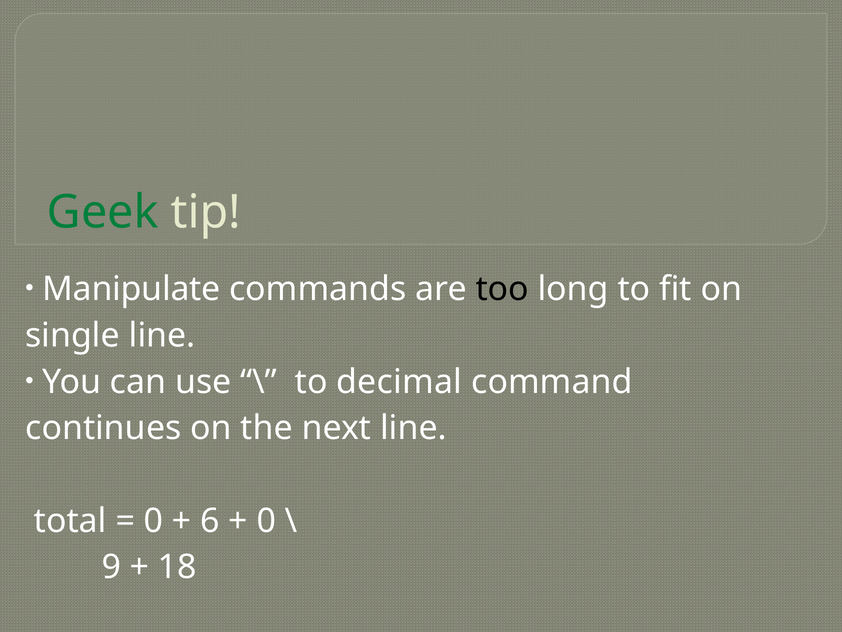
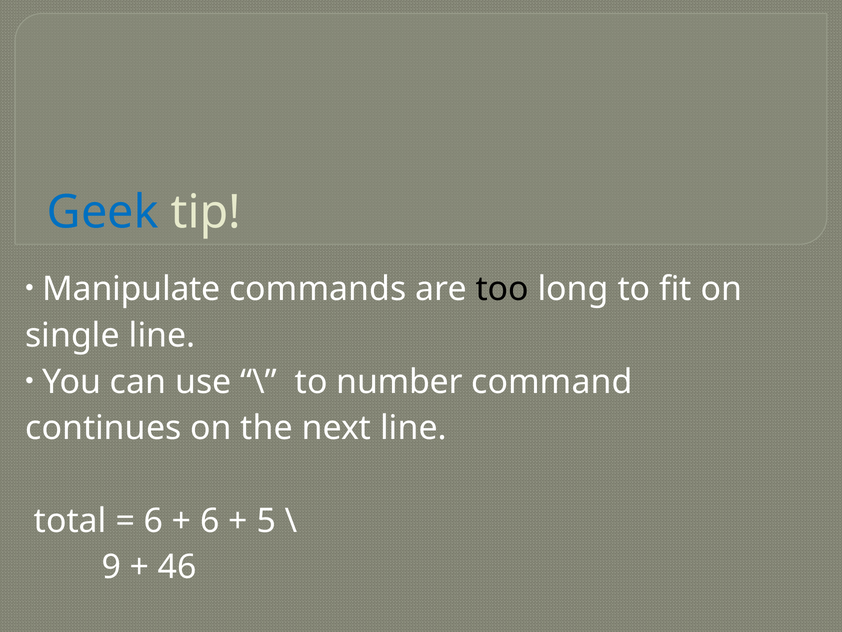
Geek colour: green -> blue
decimal: decimal -> number
0 at (153, 520): 0 -> 6
0 at (266, 520): 0 -> 5
18: 18 -> 46
